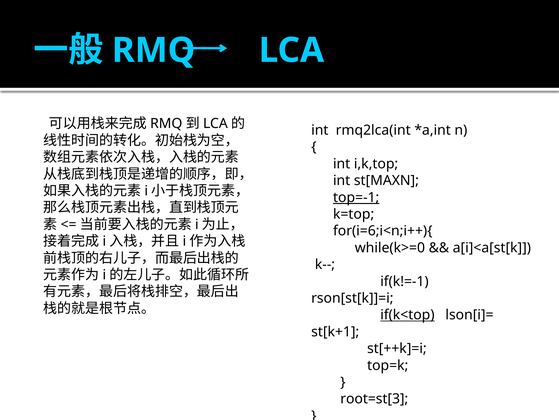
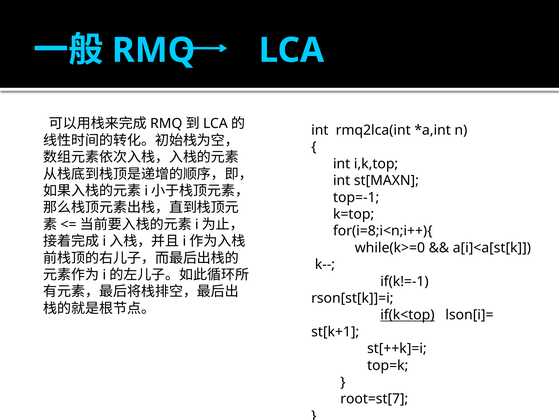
top=-1 underline: present -> none
for(i=6;i<n;i++){: for(i=6;i<n;i++){ -> for(i=8;i<n;i++){
root=st[3: root=st[3 -> root=st[7
